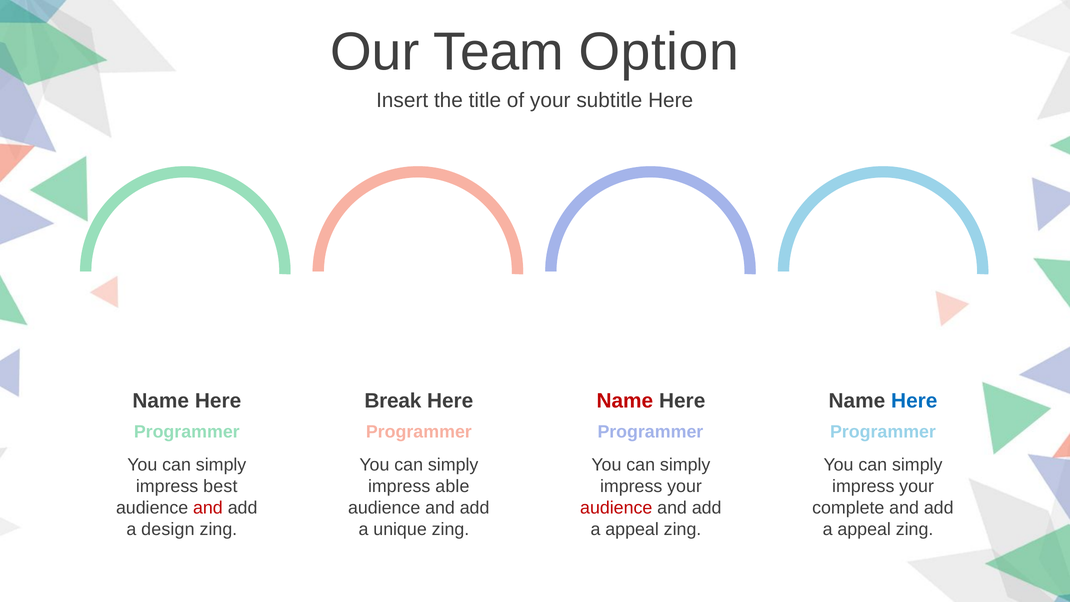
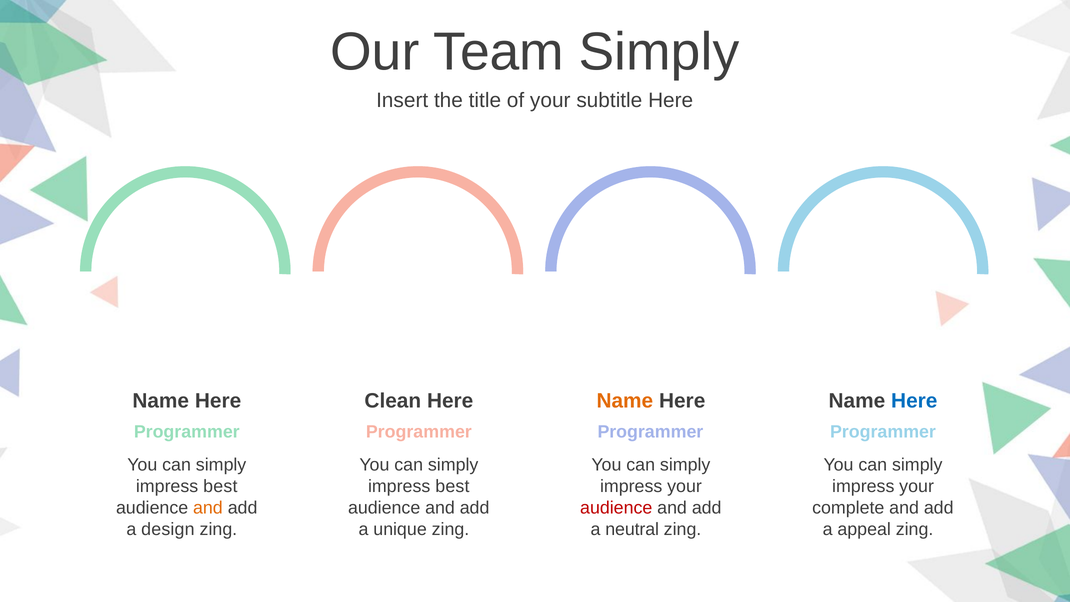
Team Option: Option -> Simply
Break: Break -> Clean
Name at (625, 401) colour: red -> orange
able at (452, 486): able -> best
and at (208, 508) colour: red -> orange
appeal at (632, 529): appeal -> neutral
